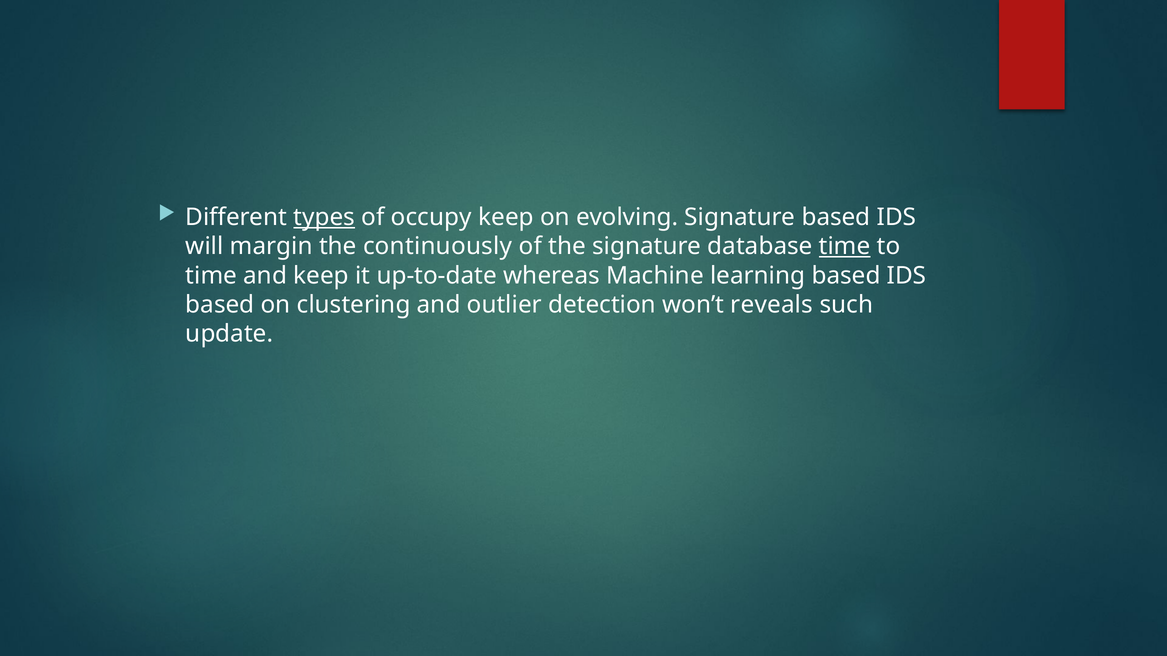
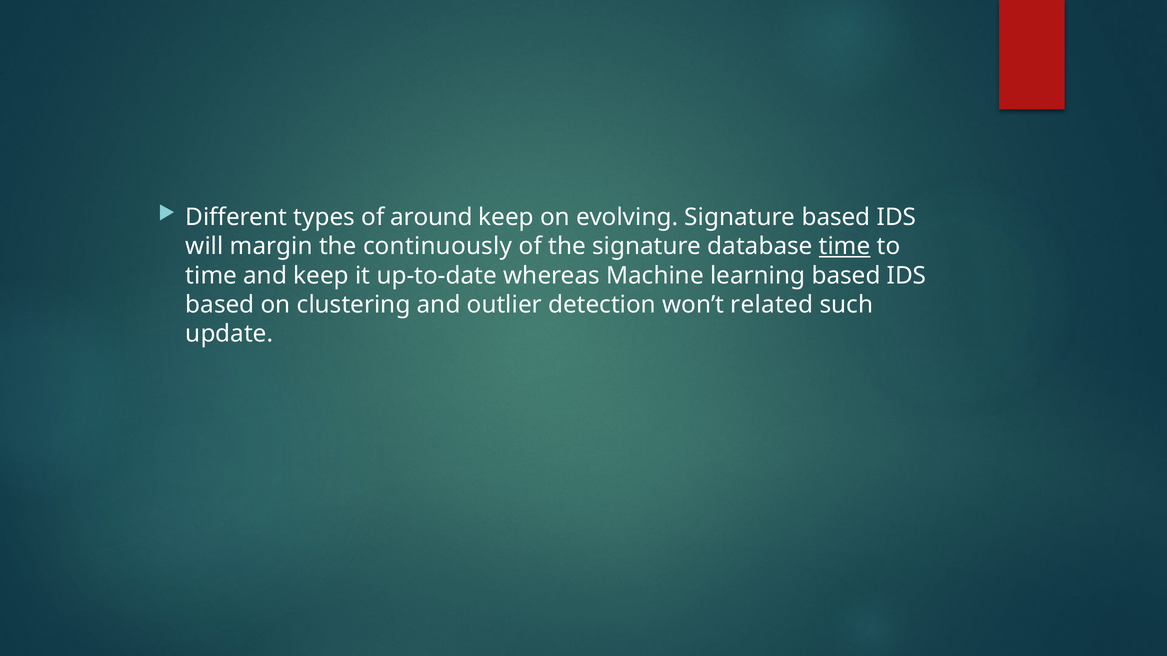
types underline: present -> none
occupy: occupy -> around
reveals: reveals -> related
